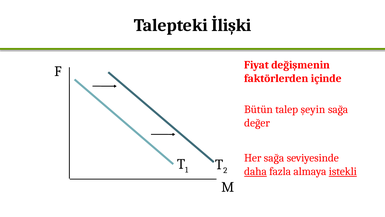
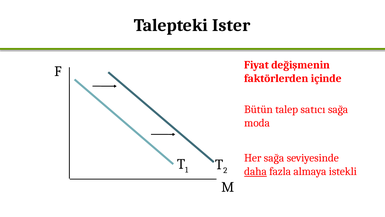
İlişki: İlişki -> Ister
şeyin: şeyin -> satıcı
değer: değer -> moda
istekli underline: present -> none
